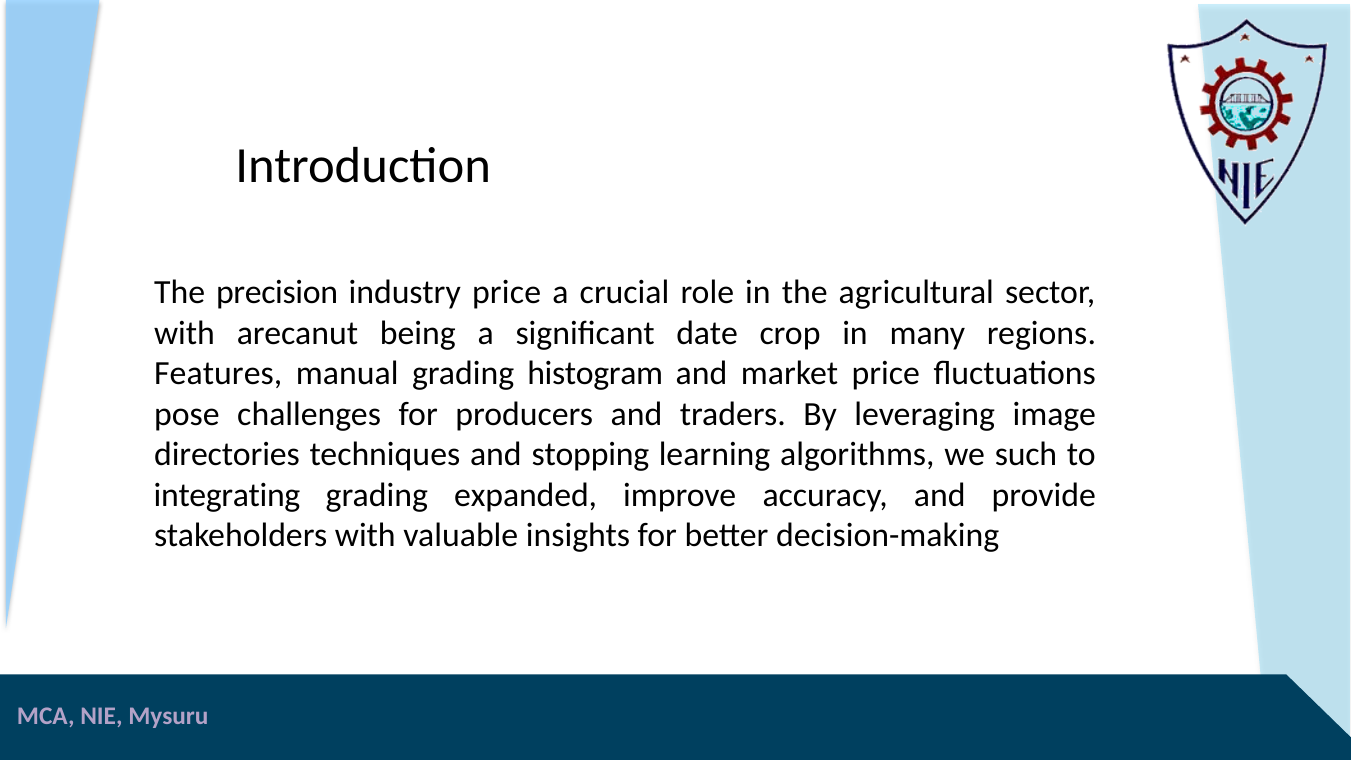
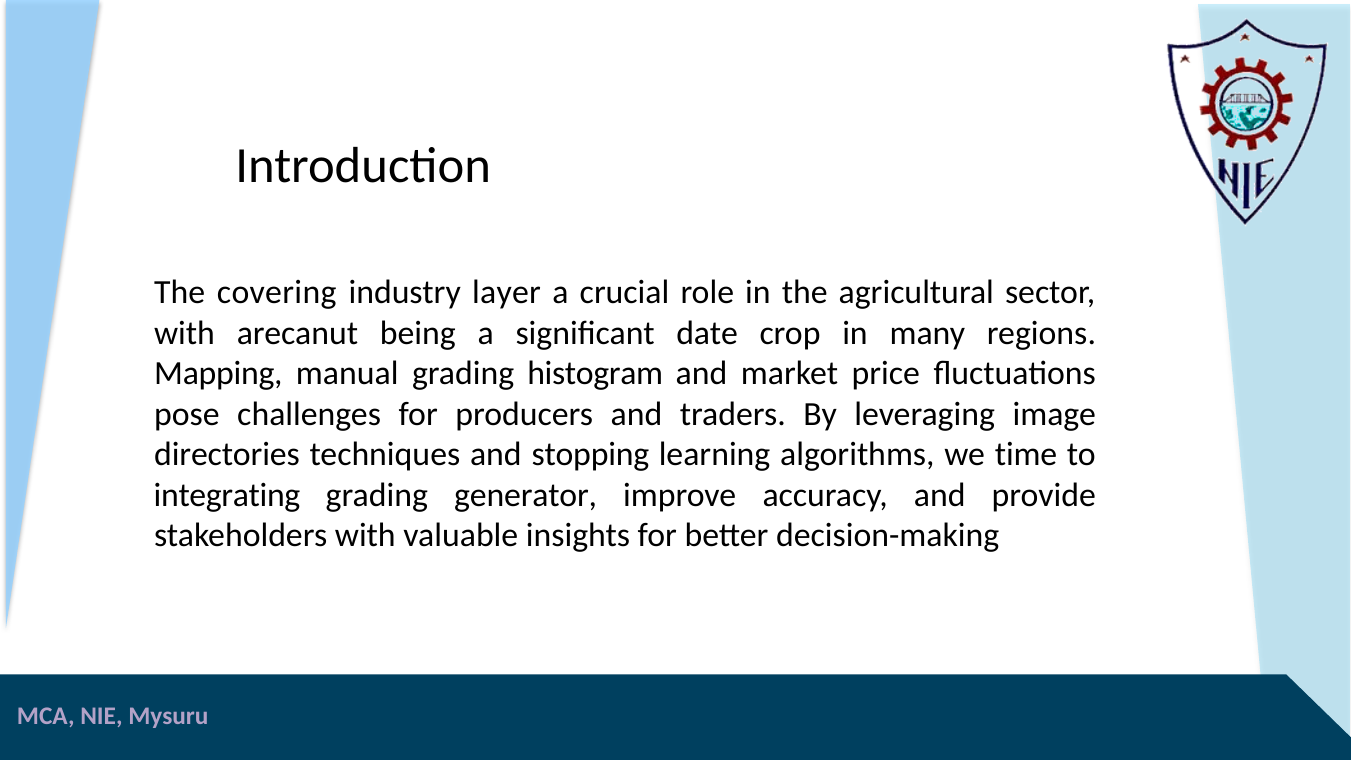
precision: precision -> covering
industry price: price -> layer
Features: Features -> Mapping
such: such -> time
expanded: expanded -> generator
